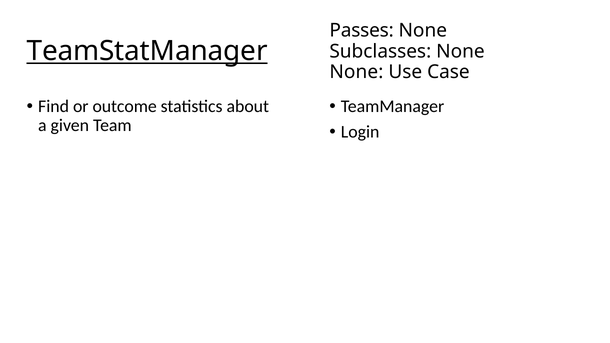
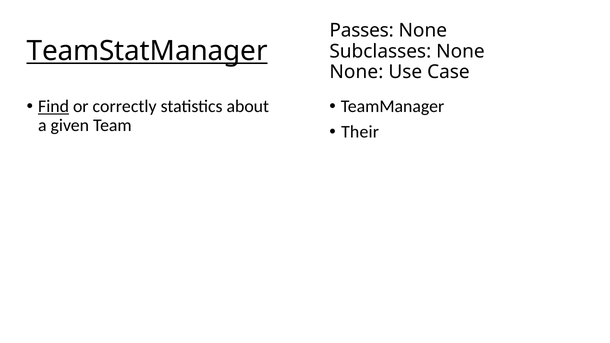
Find underline: none -> present
outcome: outcome -> correctly
Login: Login -> Their
